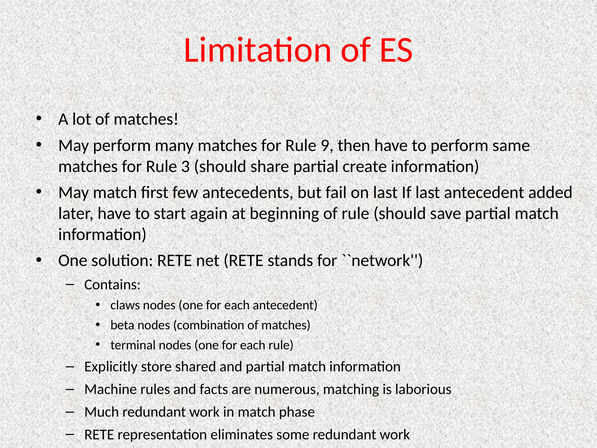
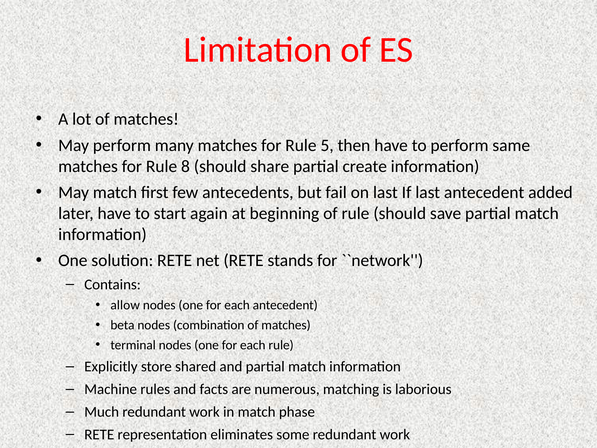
9: 9 -> 5
3: 3 -> 8
claws: claws -> allow
